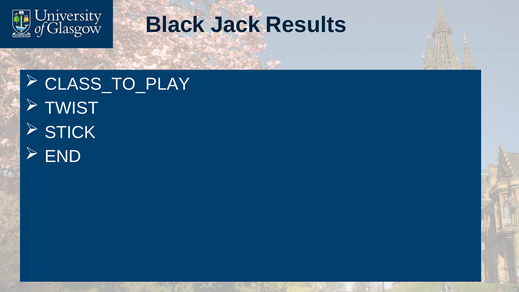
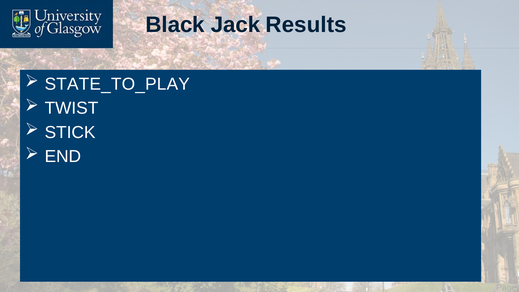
CLASS_TO_PLAY: CLASS_TO_PLAY -> STATE_TO_PLAY
